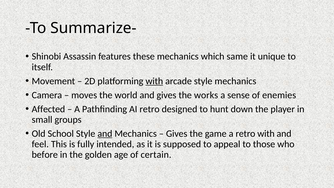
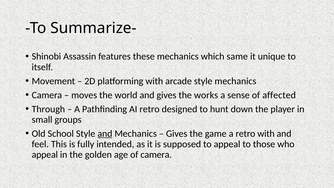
with at (154, 81) underline: present -> none
enemies: enemies -> affected
Affected: Affected -> Through
before at (45, 155): before -> appeal
of certain: certain -> camera
